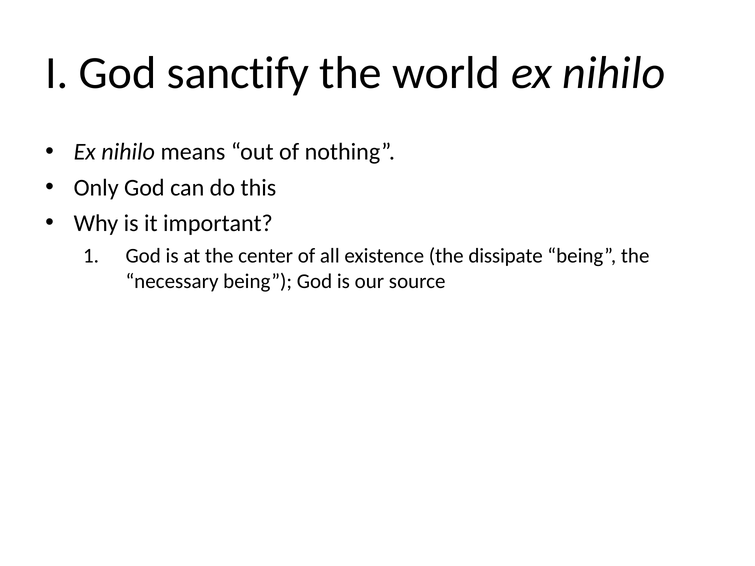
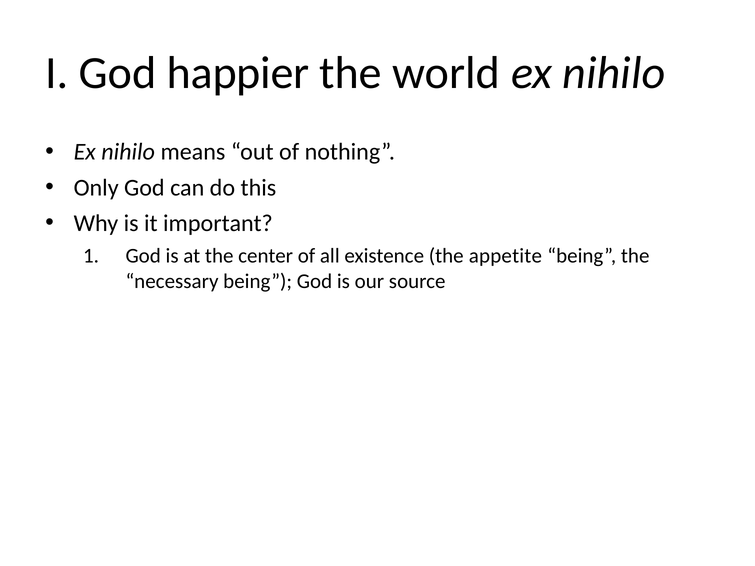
sanctify: sanctify -> happier
dissipate: dissipate -> appetite
